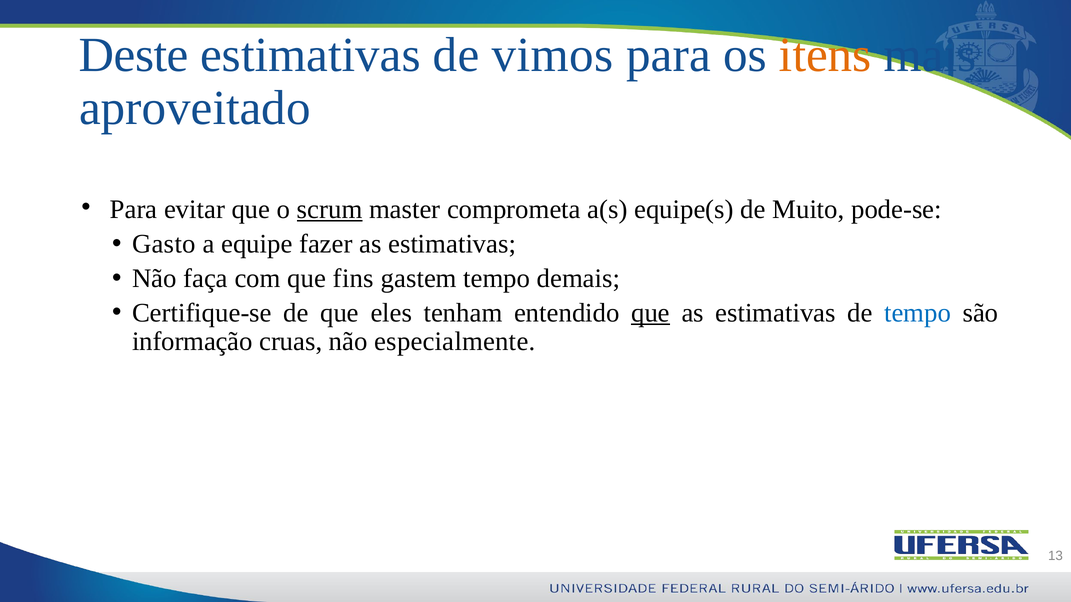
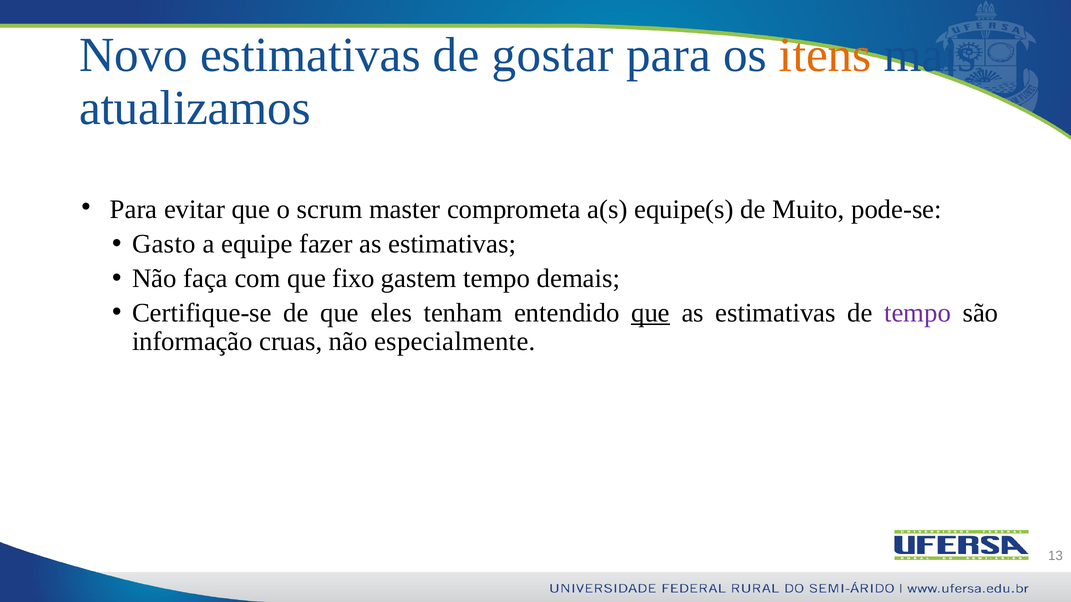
Deste: Deste -> Novo
vimos: vimos -> gostar
aproveitado: aproveitado -> atualizamos
scrum underline: present -> none
fins: fins -> fixo
tempo at (918, 313) colour: blue -> purple
